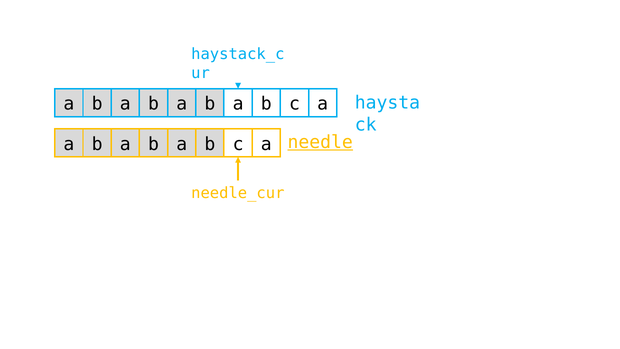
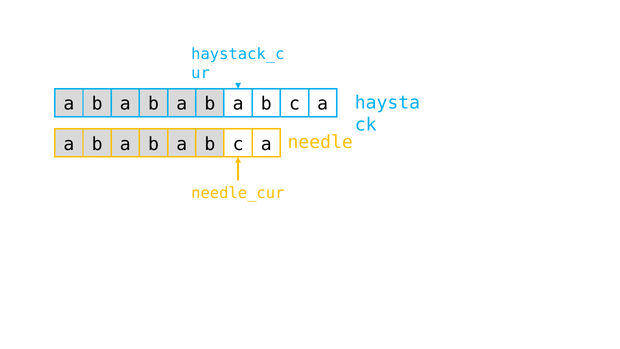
needle underline: present -> none
